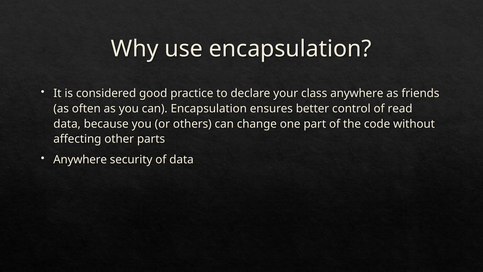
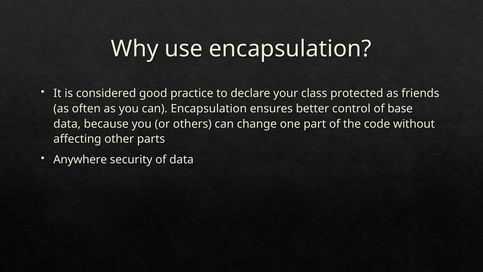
class anywhere: anywhere -> protected
read: read -> base
